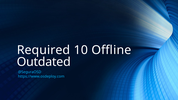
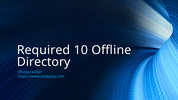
Outdated: Outdated -> Directory
